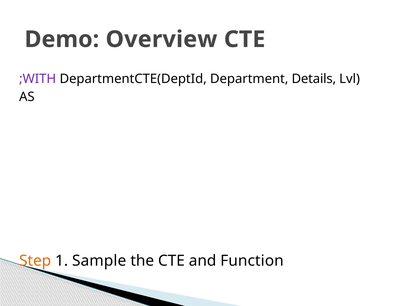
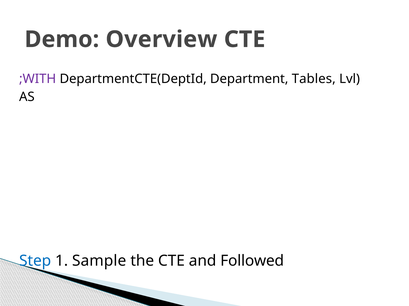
Details: Details -> Tables
Step colour: orange -> blue
Function: Function -> Followed
